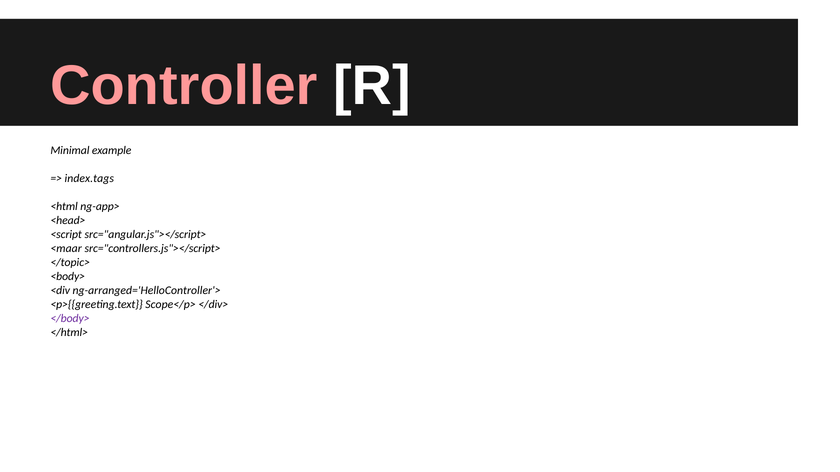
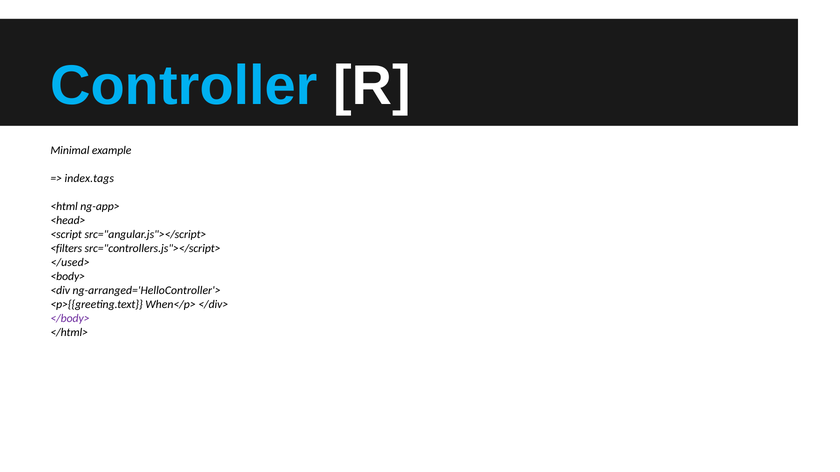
Controller colour: pink -> light blue
<maar: <maar -> <filters
</topic>: </topic> -> </used>
Scope</p>: Scope</p> -> When</p>
